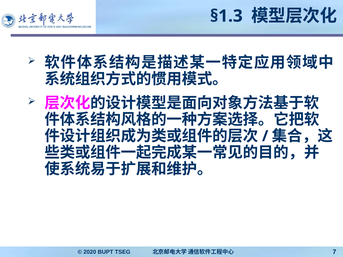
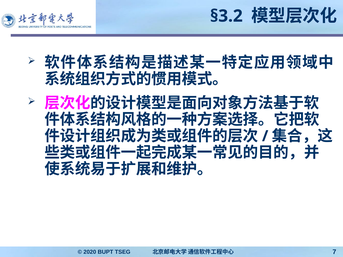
§1.3: §1.3 -> §3.2
